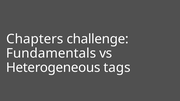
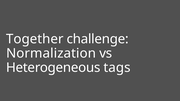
Chapters: Chapters -> Together
Fundamentals: Fundamentals -> Normalization
